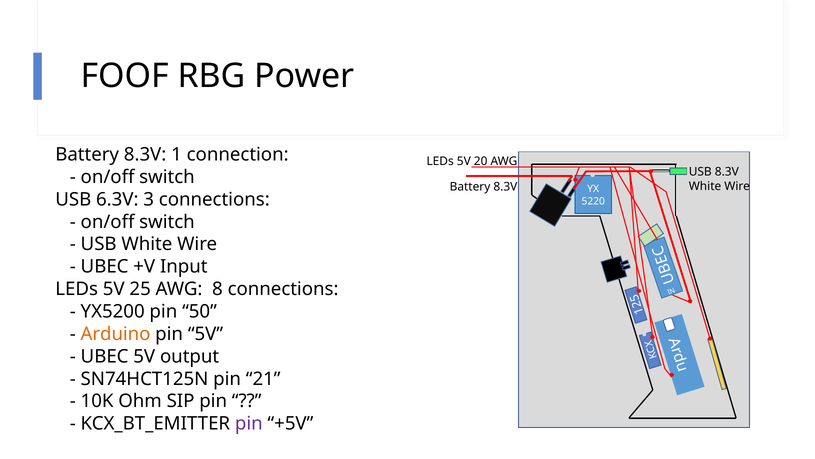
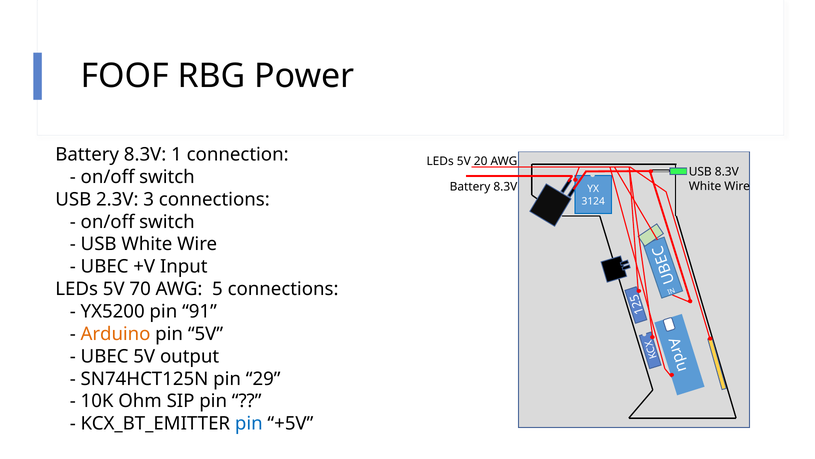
6.3V: 6.3V -> 2.3V
5220: 5220 -> 3124
25: 25 -> 70
AWG 8: 8 -> 5
50: 50 -> 91
21: 21 -> 29
pin at (249, 423) colour: purple -> blue
